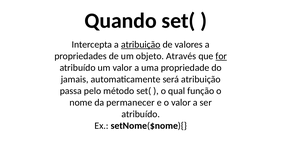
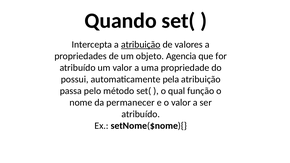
Através: Através -> Agencia
for underline: present -> none
jamais: jamais -> possui
será: será -> pela
